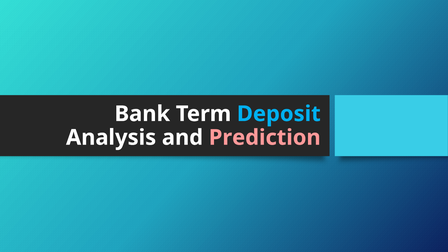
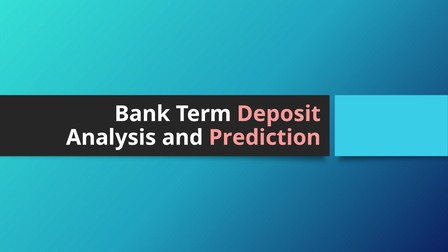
Deposit colour: light blue -> pink
